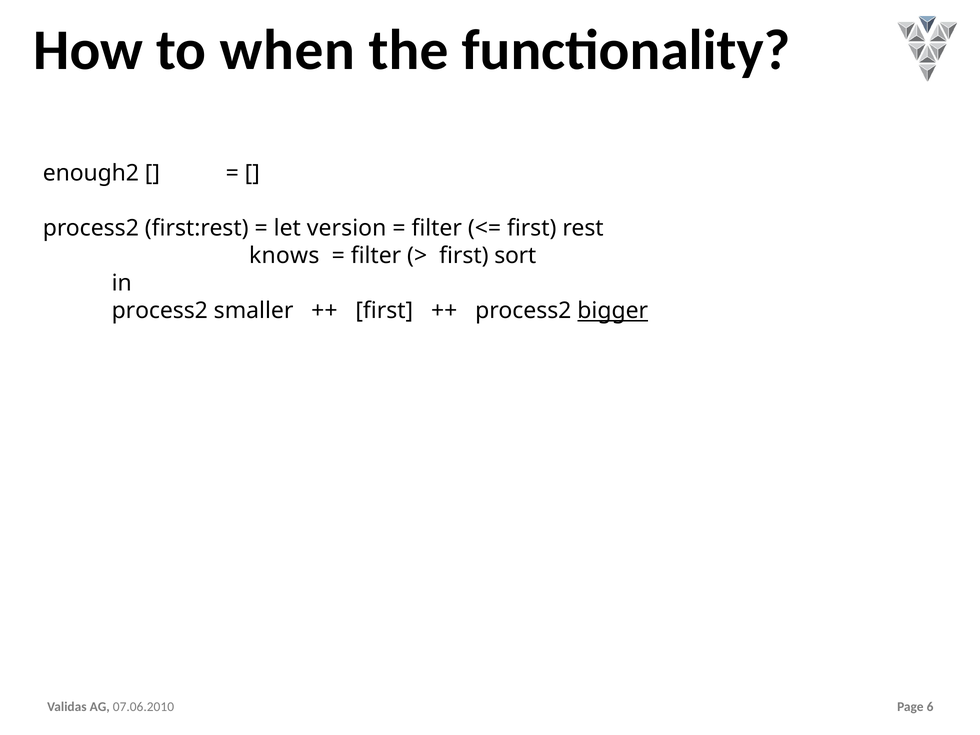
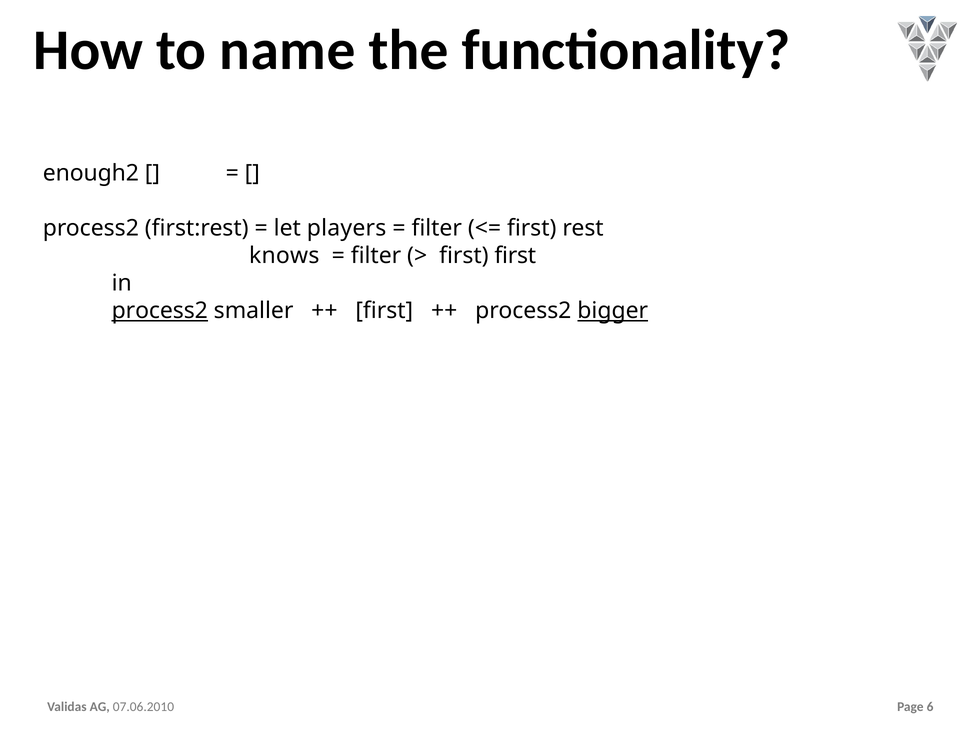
when: when -> name
version: version -> players
first sort: sort -> first
process2 at (160, 311) underline: none -> present
